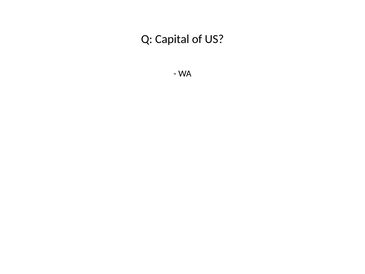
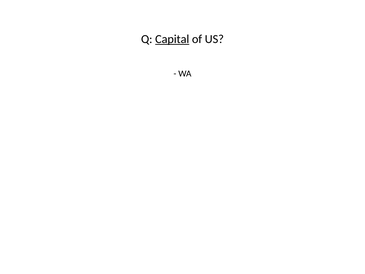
Capital underline: none -> present
